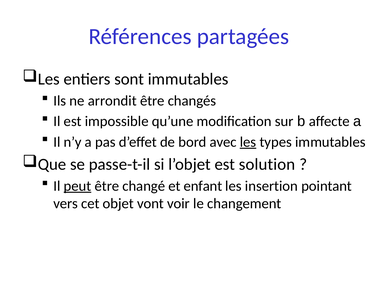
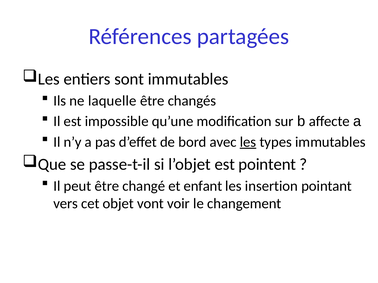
arrondit: arrondit -> laquelle
solution: solution -> pointent
peut underline: present -> none
